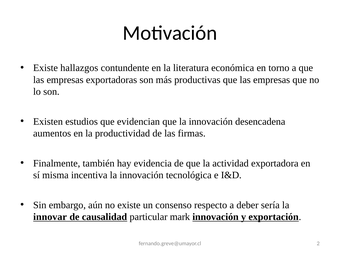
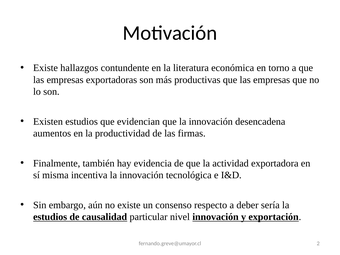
innovar at (50, 217): innovar -> estudios
mark: mark -> nivel
